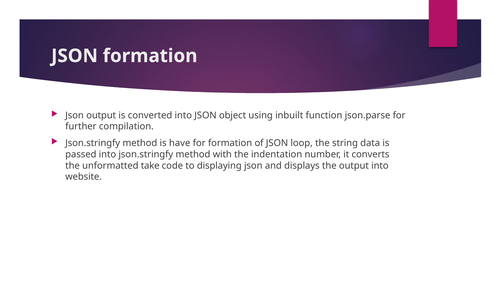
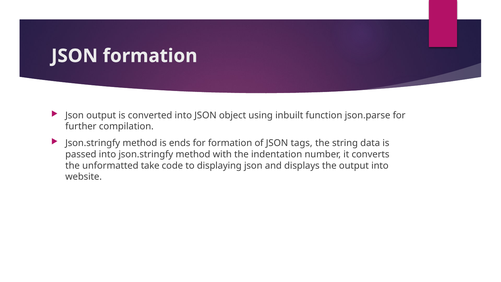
have: have -> ends
loop: loop -> tags
